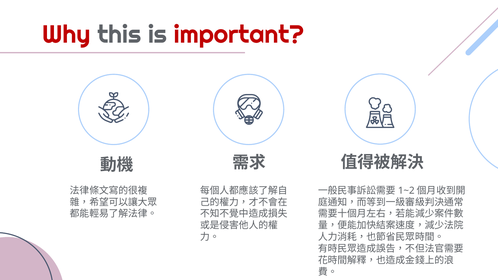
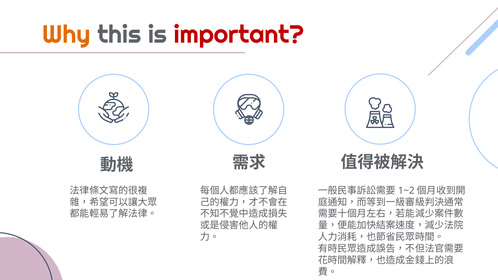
Why colour: red -> orange
